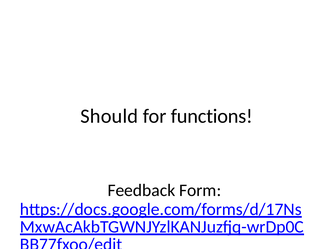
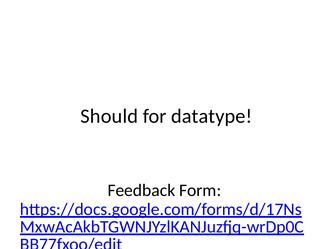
functions: functions -> datatype
